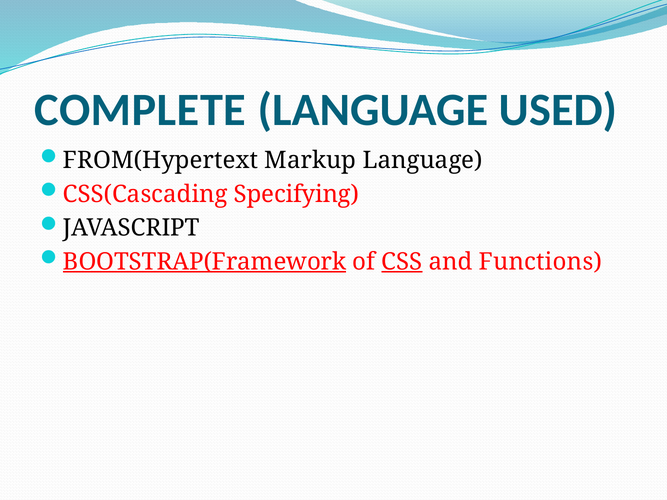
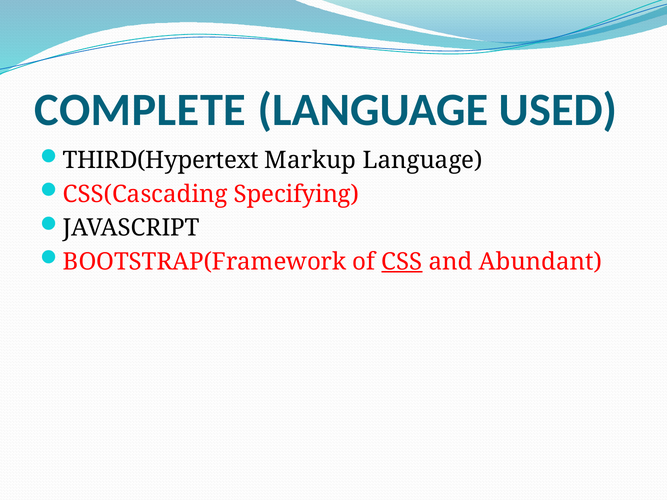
FROM(Hypertext: FROM(Hypertext -> THIRD(Hypertext
BOOTSTRAP(Framework underline: present -> none
Functions: Functions -> Abundant
